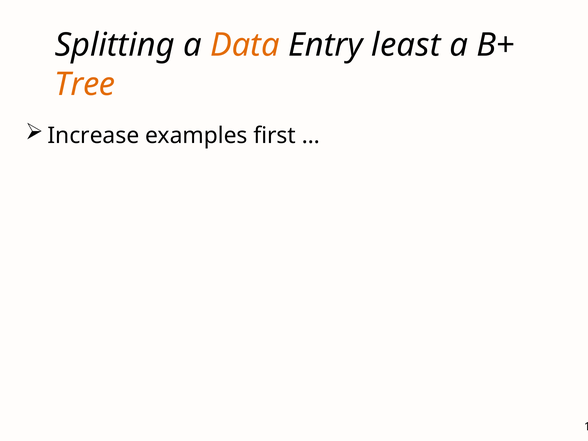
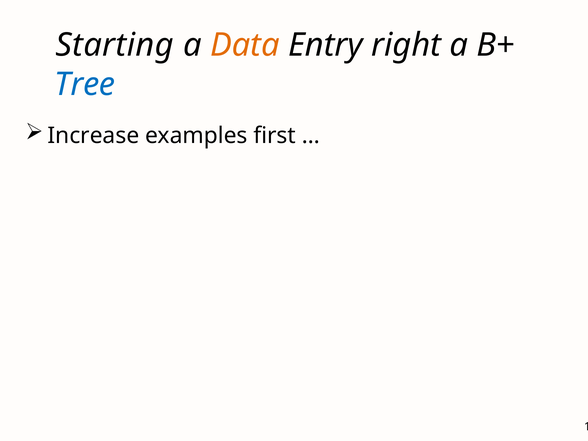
Splitting: Splitting -> Starting
least: least -> right
Tree colour: orange -> blue
